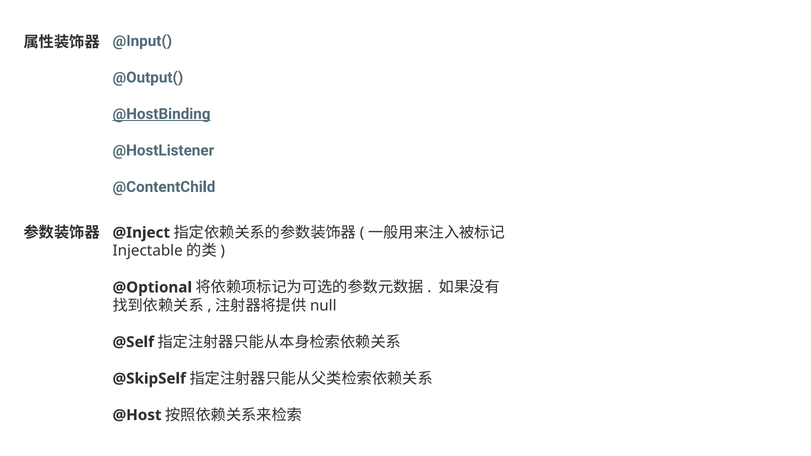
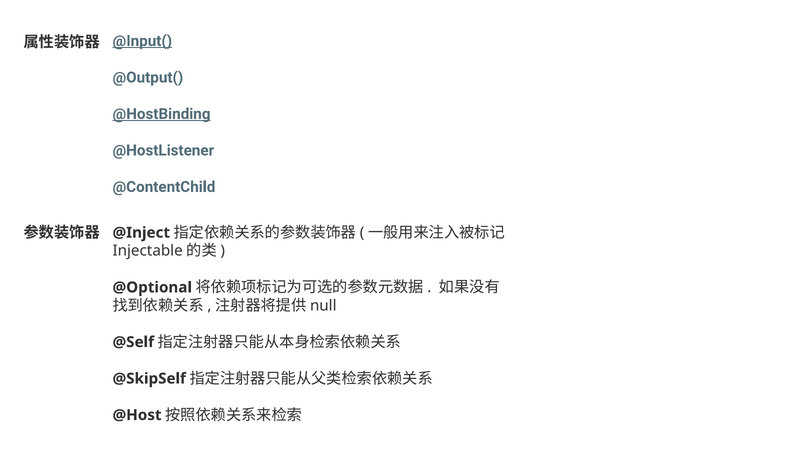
@Input( underline: none -> present
